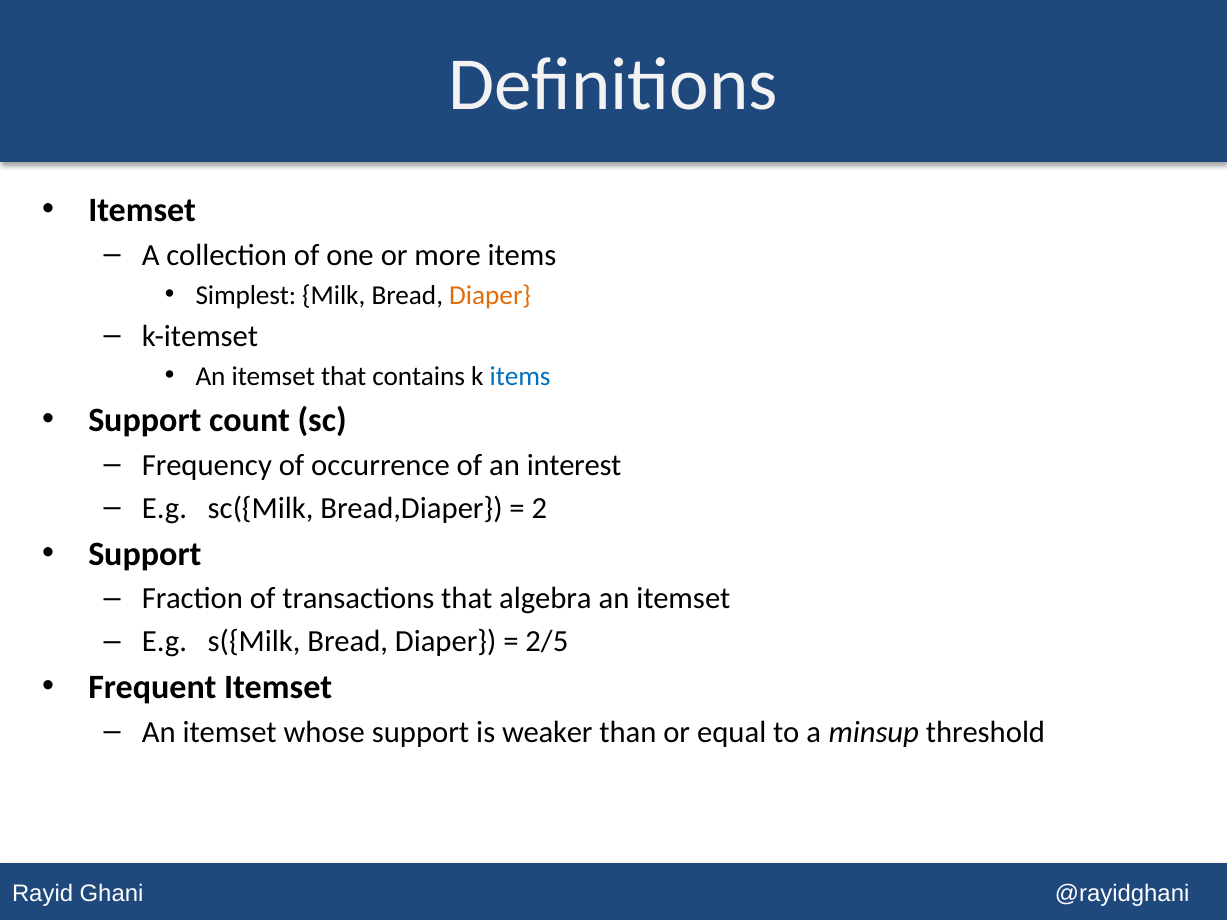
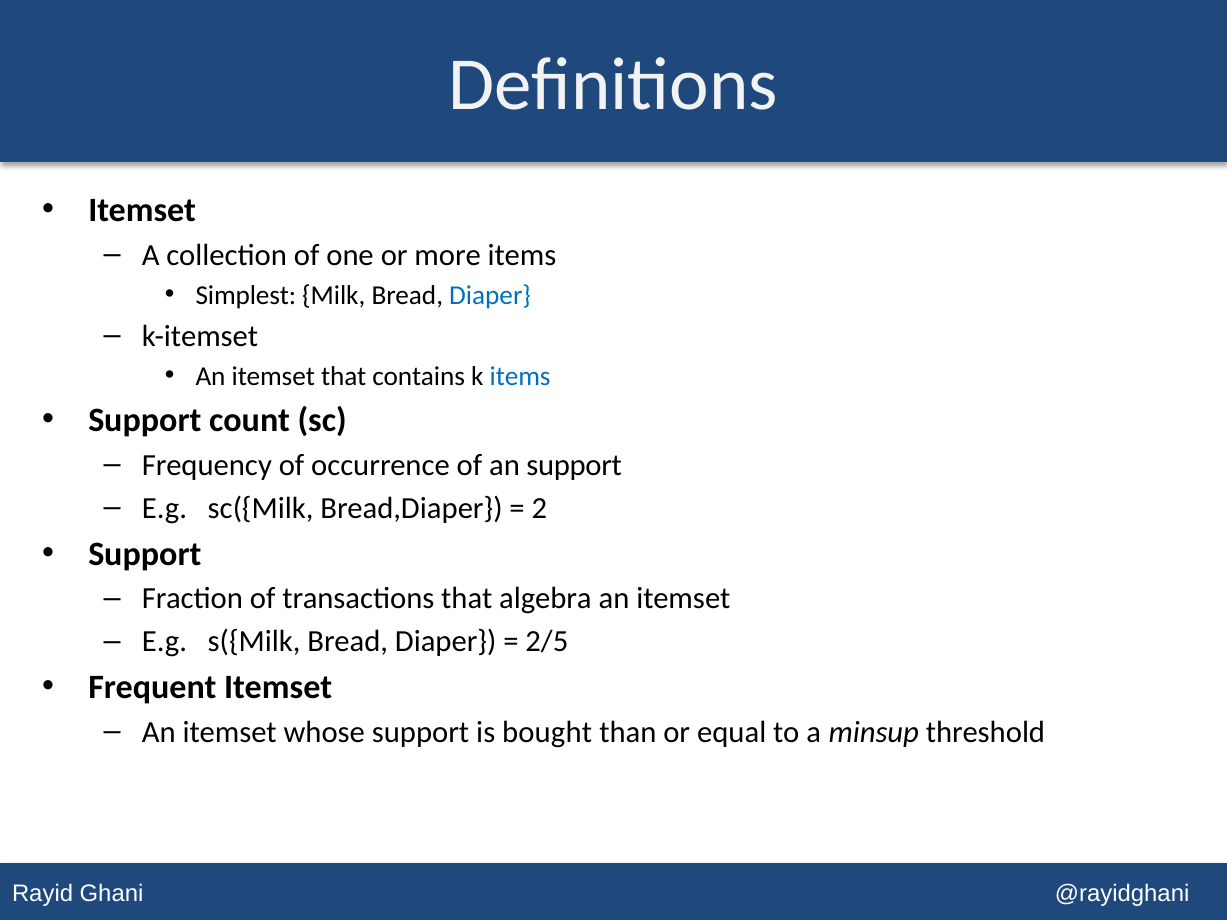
Diaper at (490, 295) colour: orange -> blue
an interest: interest -> support
weaker: weaker -> bought
